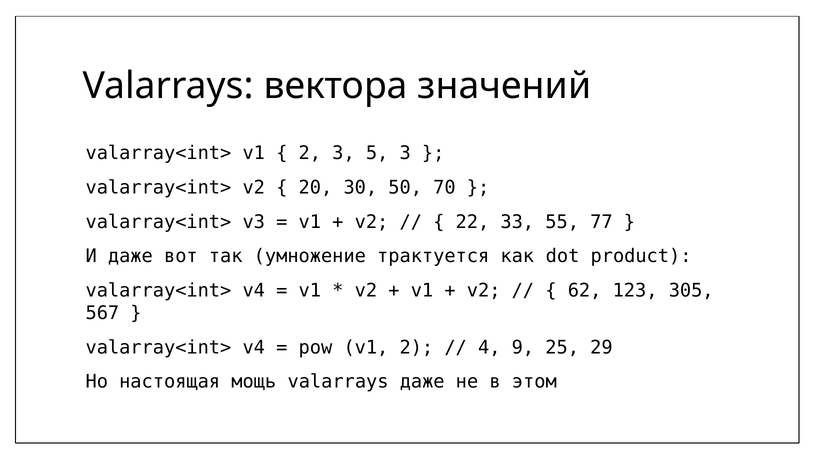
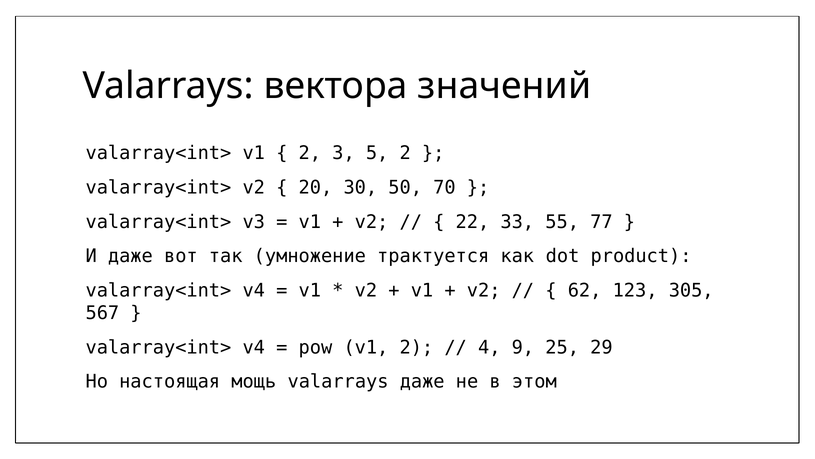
5 3: 3 -> 2
